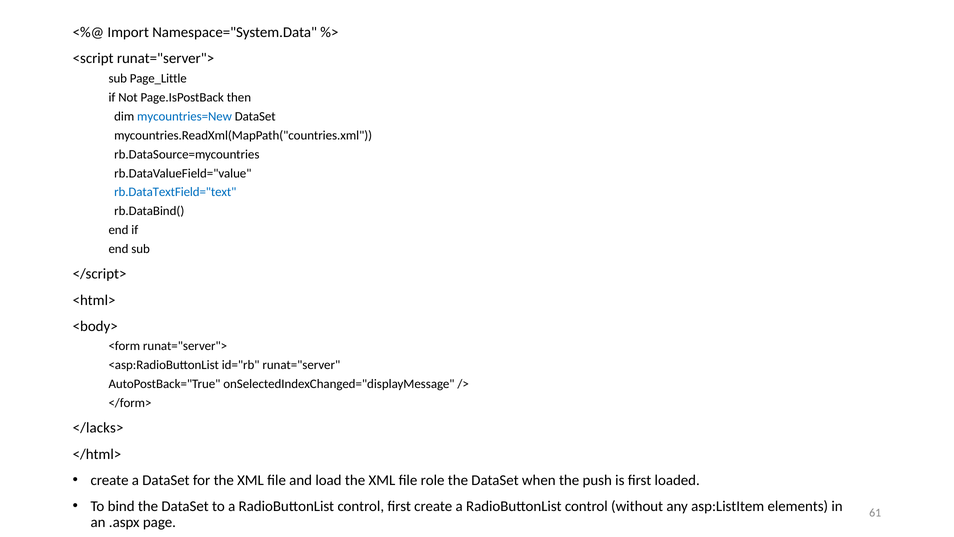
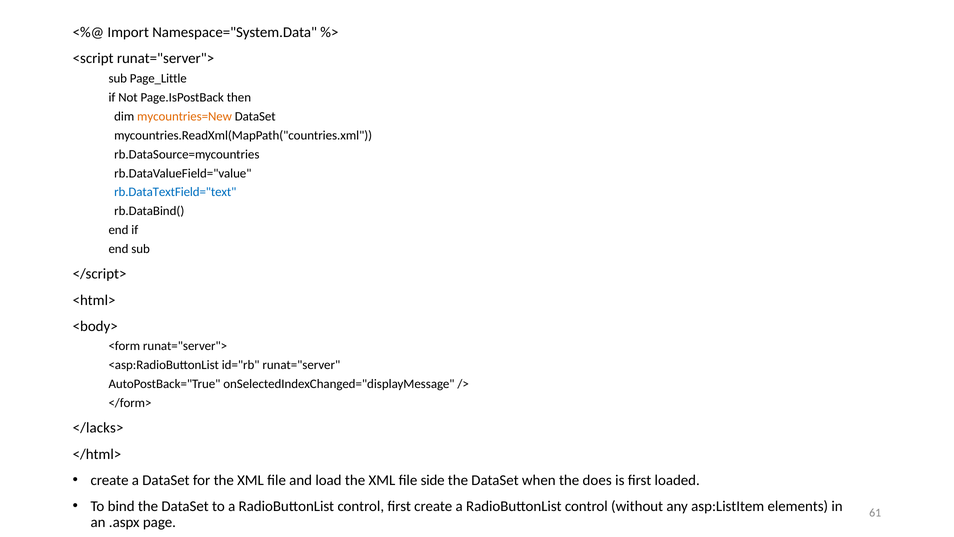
mycountries=New colour: blue -> orange
role: role -> side
push: push -> does
